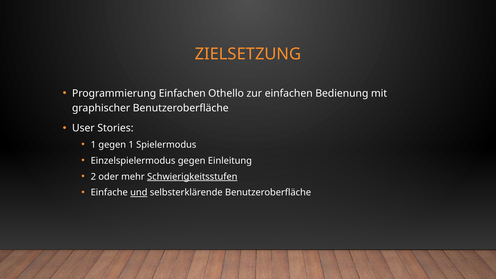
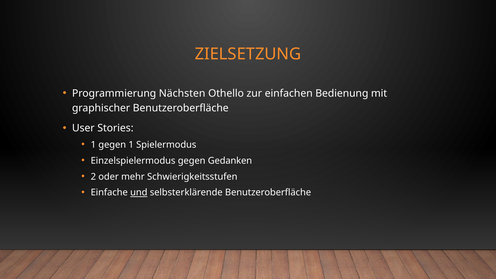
Programmierung Einfachen: Einfachen -> Nächsten
Einleitung: Einleitung -> Gedanken
Schwierigkeitsstufen underline: present -> none
